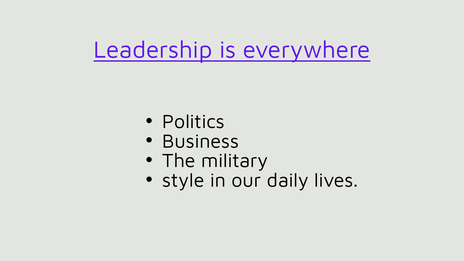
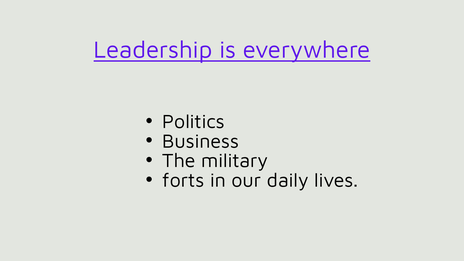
style: style -> forts
